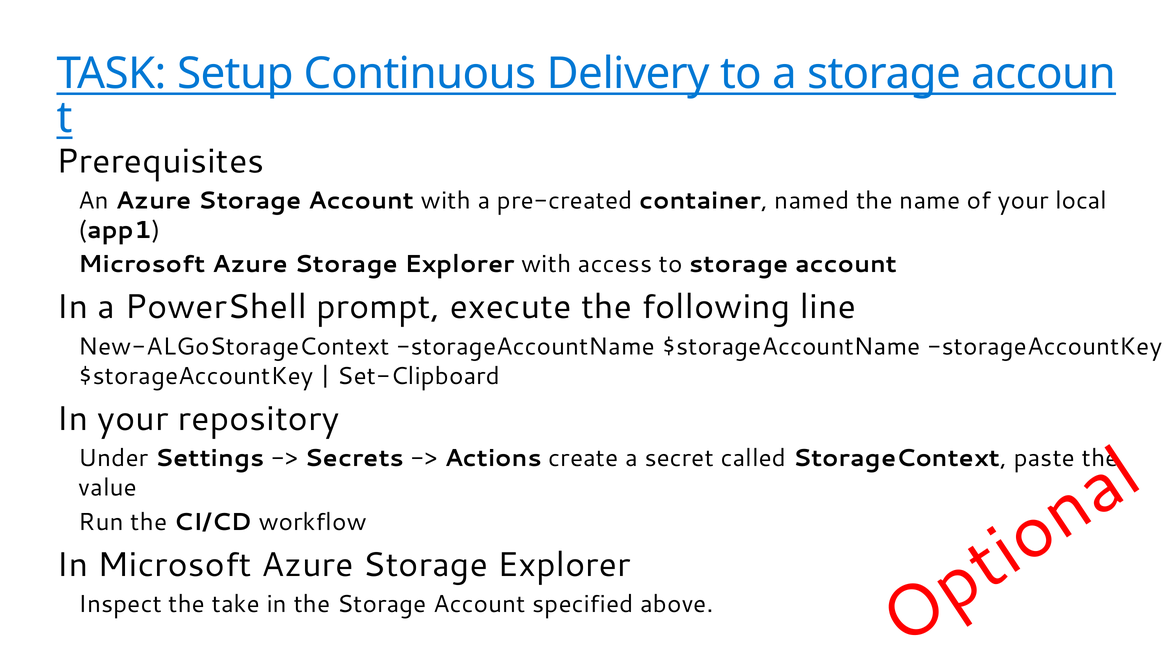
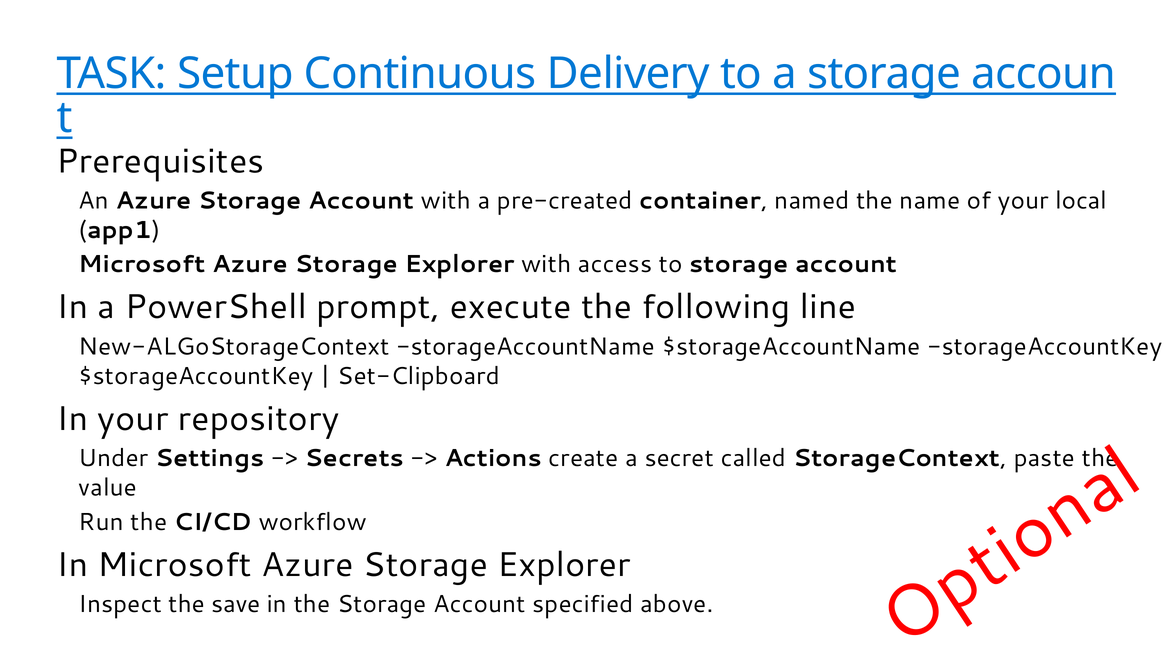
take: take -> save
